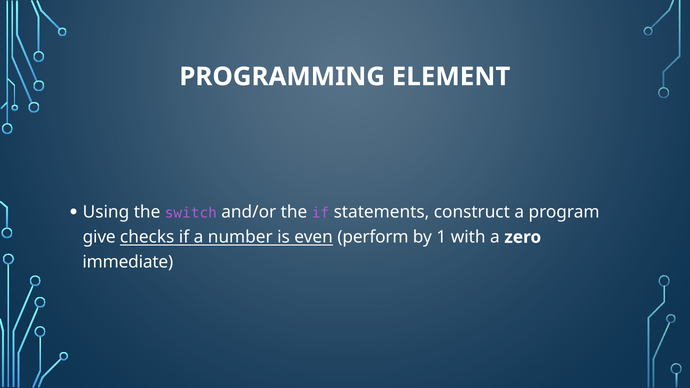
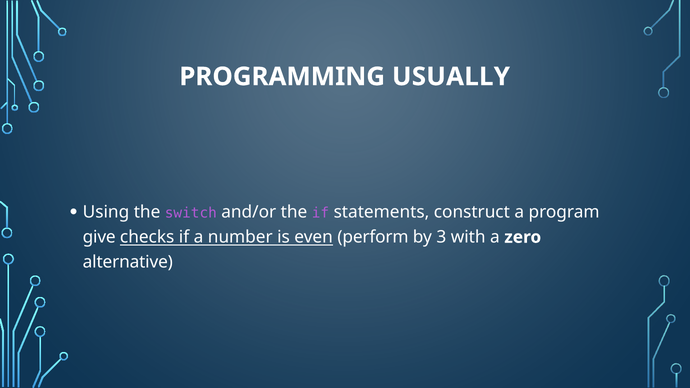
ELEMENT: ELEMENT -> USUALLY
1: 1 -> 3
immediate: immediate -> alternative
